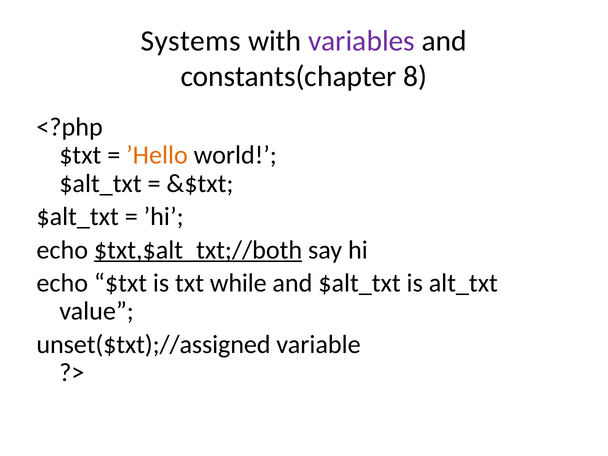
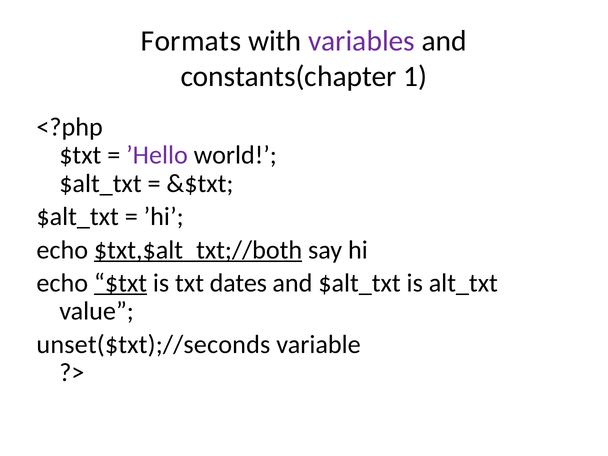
Systems: Systems -> Formats
8: 8 -> 1
’Hello colour: orange -> purple
$txt at (121, 283) underline: none -> present
while: while -> dates
unset($txt);//assigned: unset($txt);//assigned -> unset($txt);//seconds
